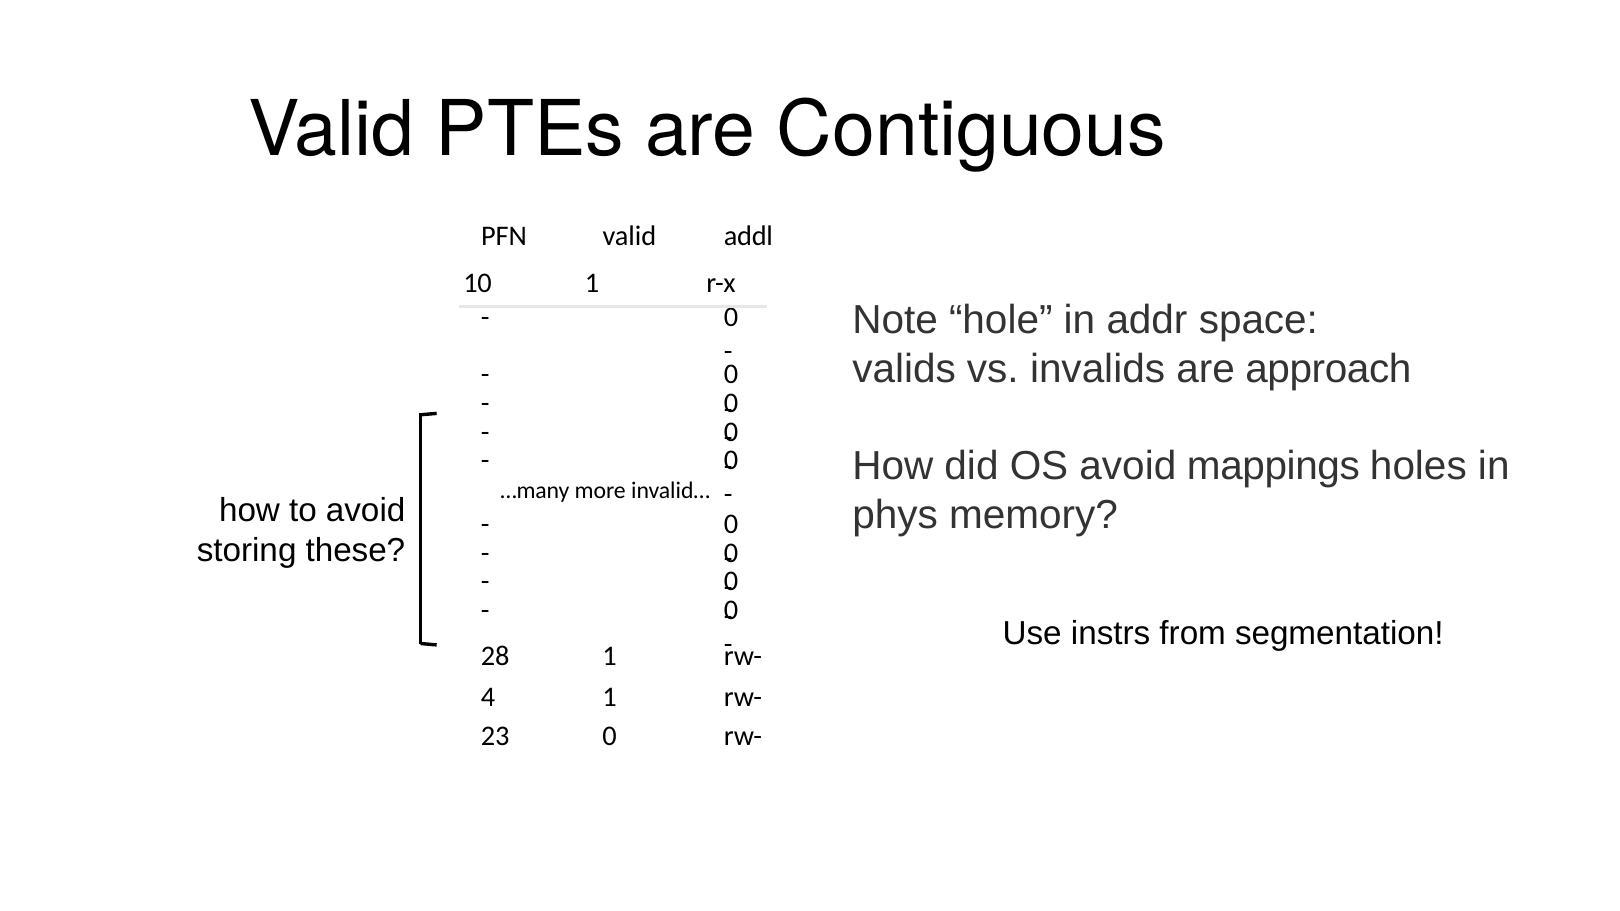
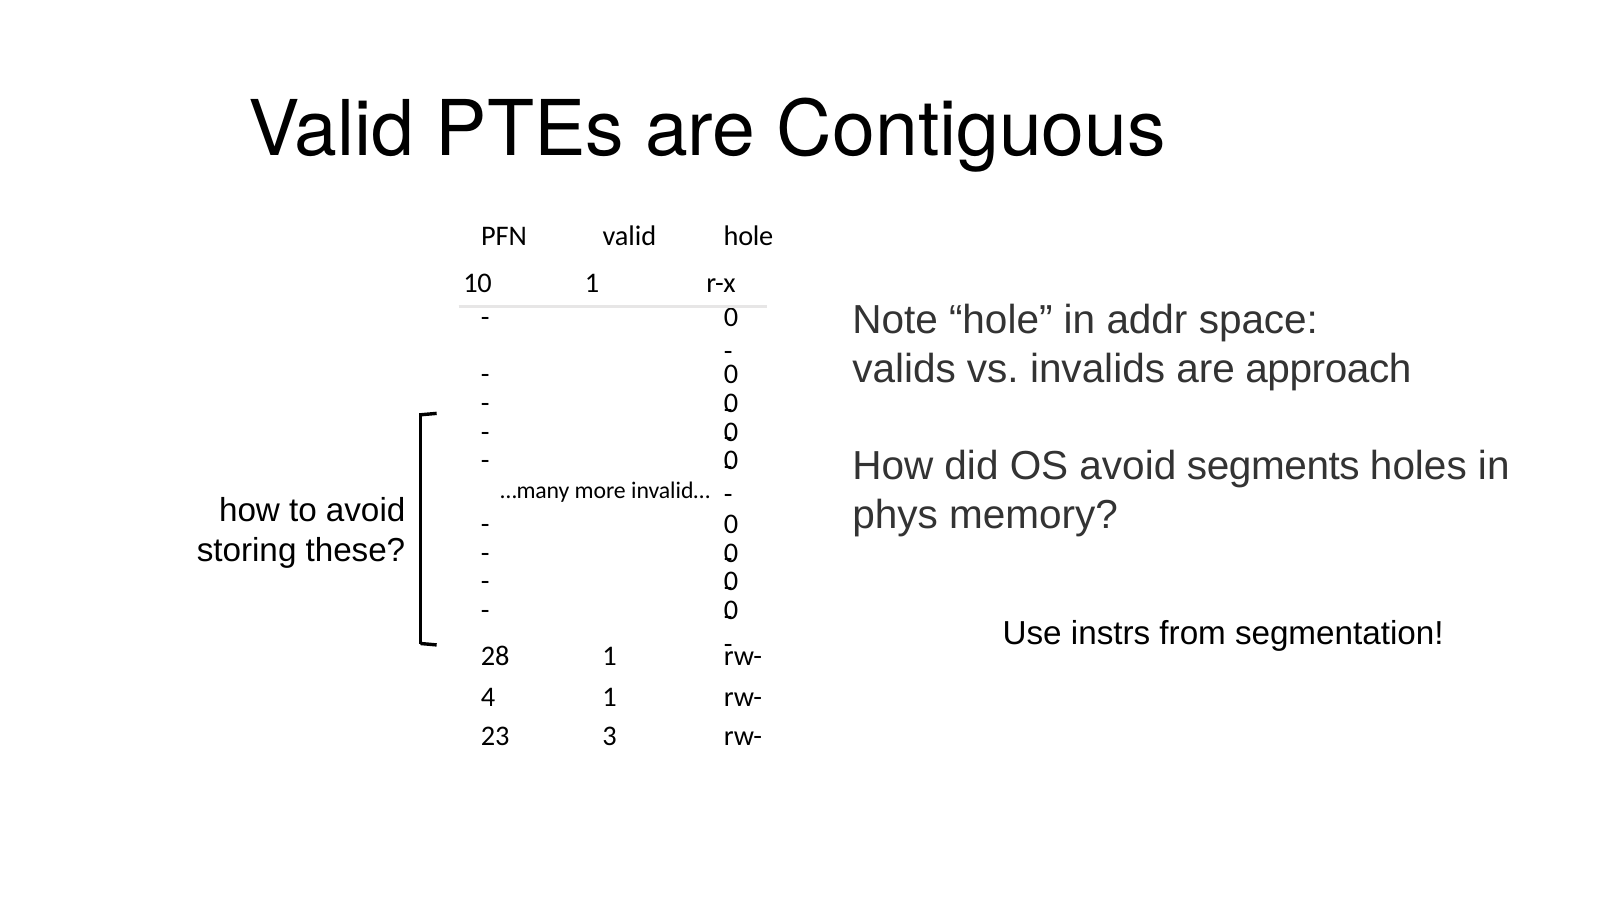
valid addl: addl -> hole
mappings: mappings -> segments
23 0: 0 -> 3
